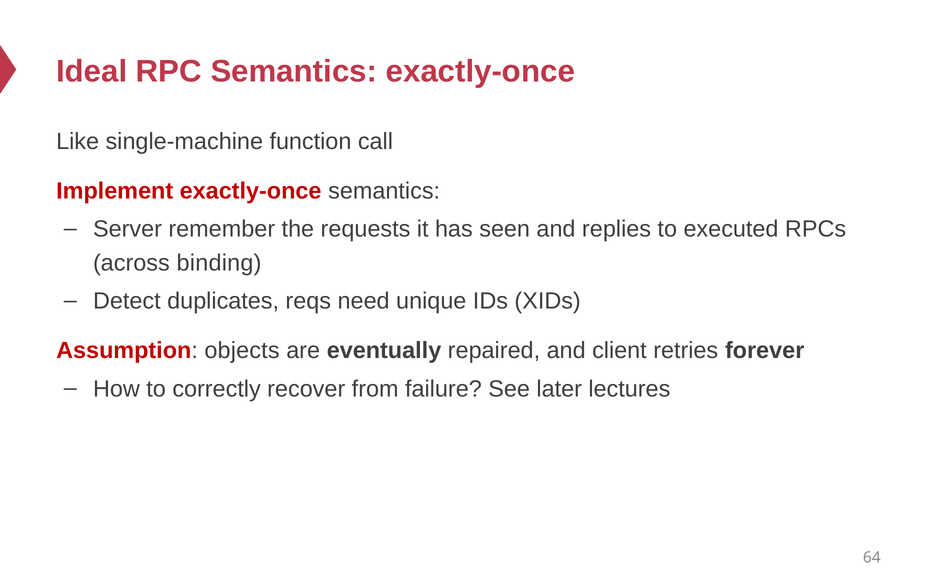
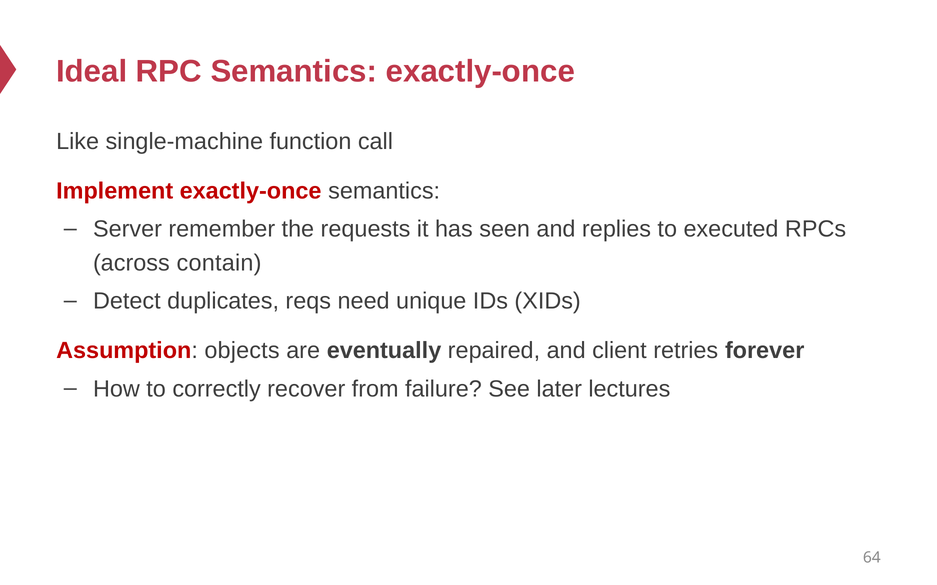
binding: binding -> contain
